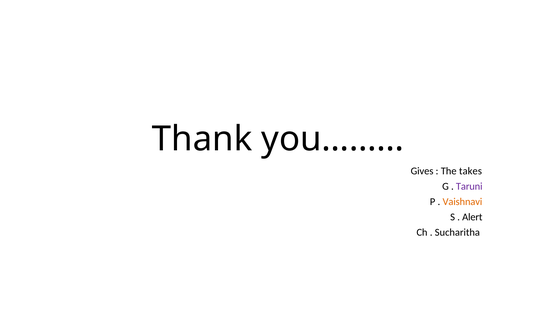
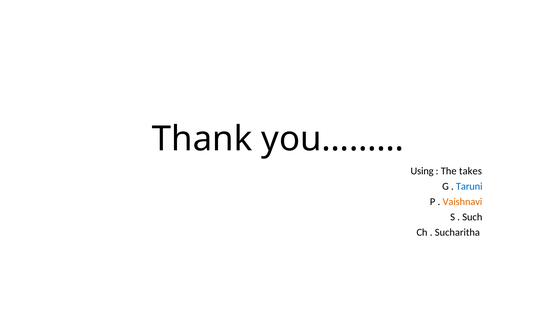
Gives: Gives -> Using
Taruni colour: purple -> blue
Alert: Alert -> Such
